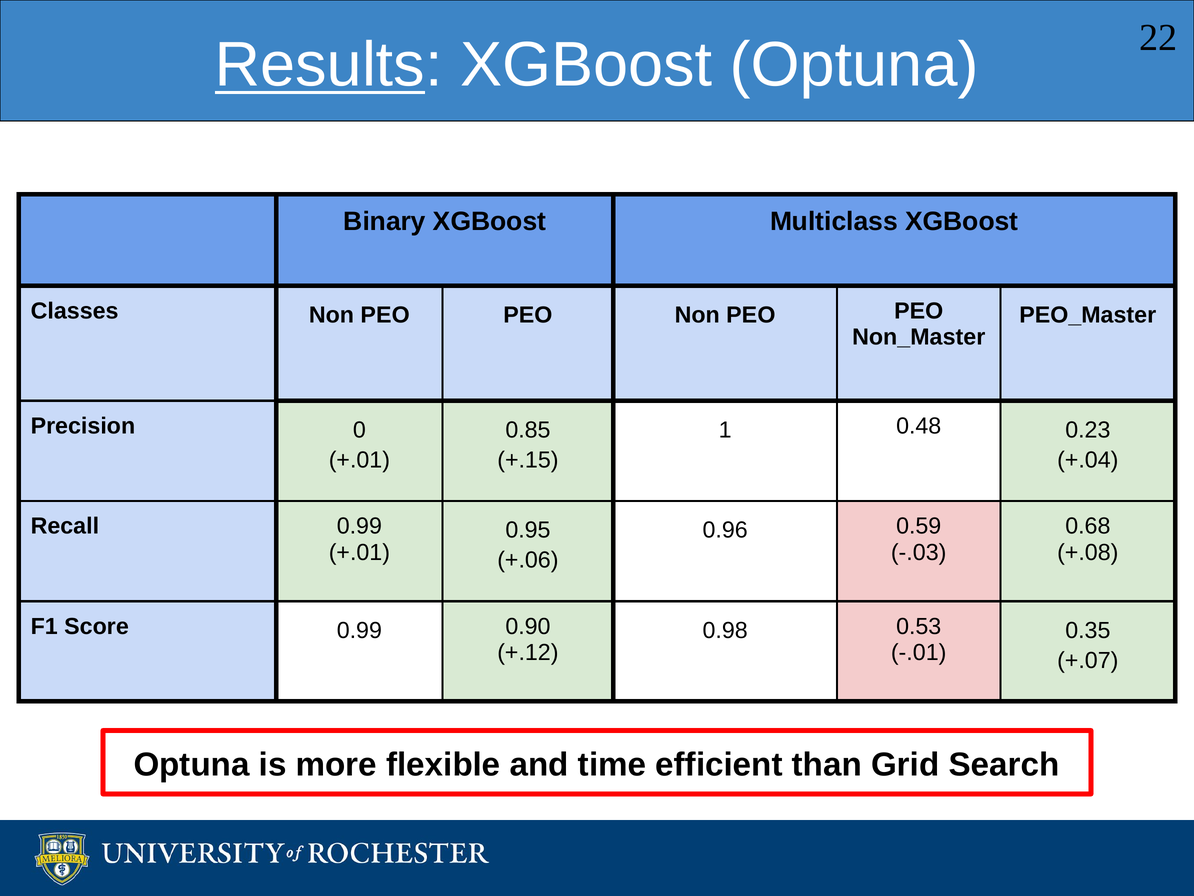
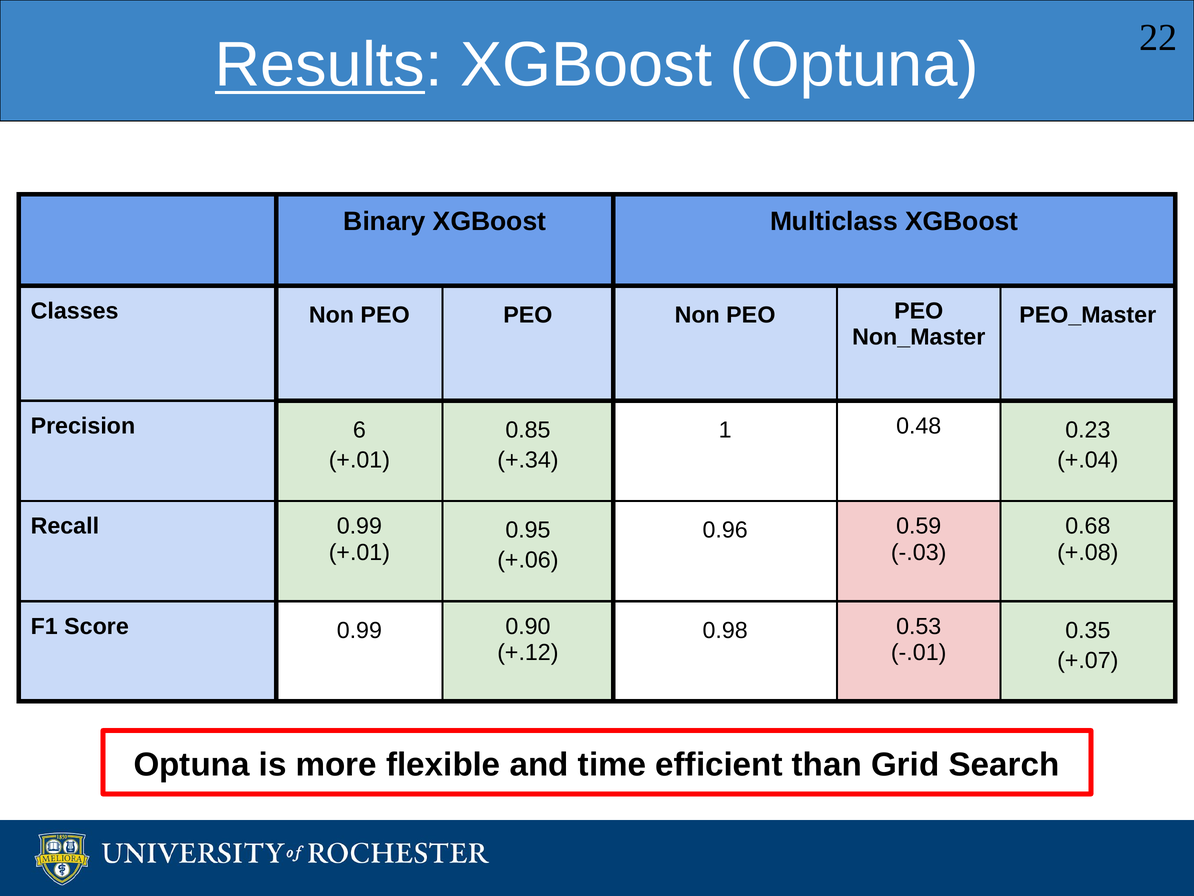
0: 0 -> 6
+.15: +.15 -> +.34
